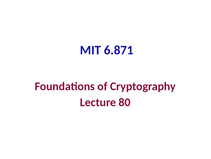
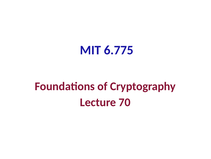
6.871: 6.871 -> 6.775
80: 80 -> 70
